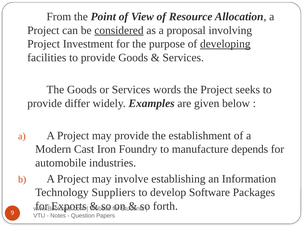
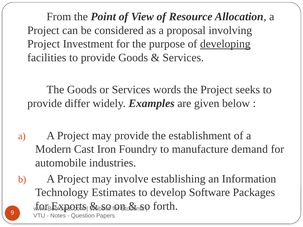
considered underline: present -> none
depends: depends -> demand
Suppliers: Suppliers -> Estimates
